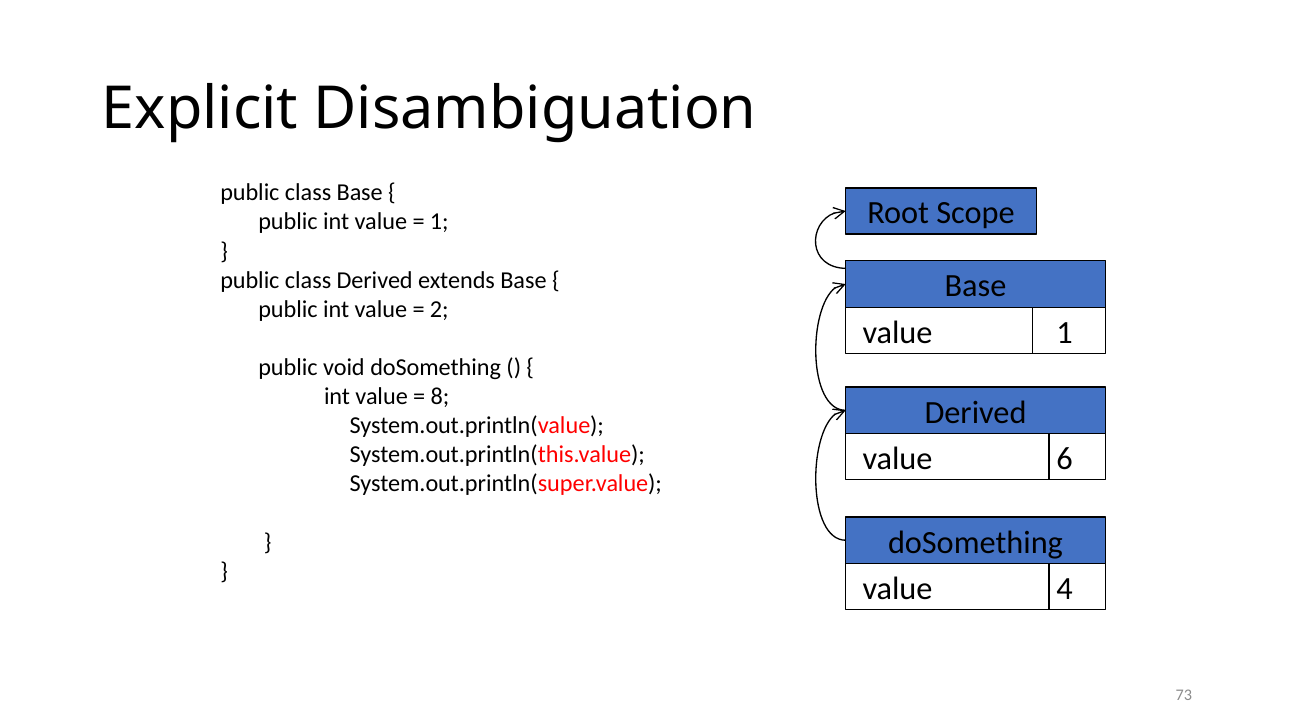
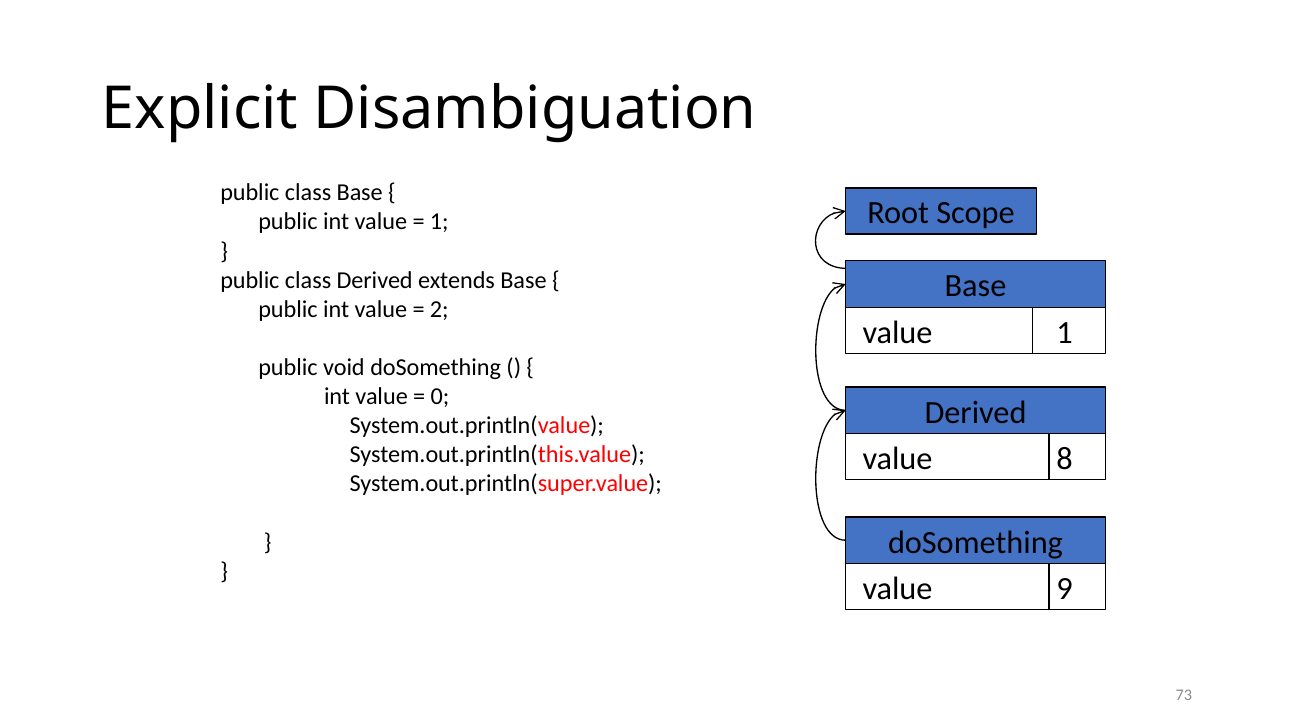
8: 8 -> 0
6: 6 -> 8
4: 4 -> 9
